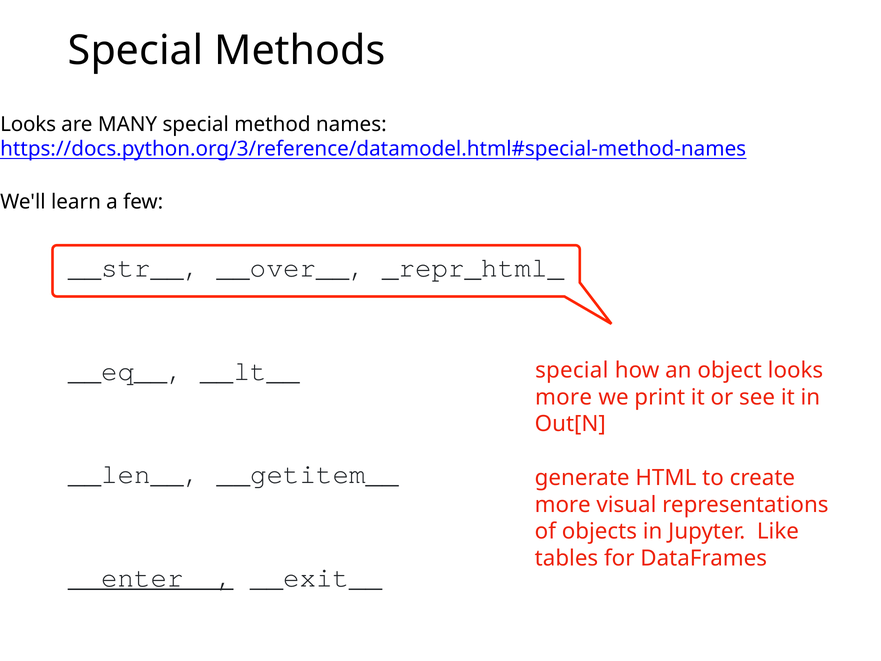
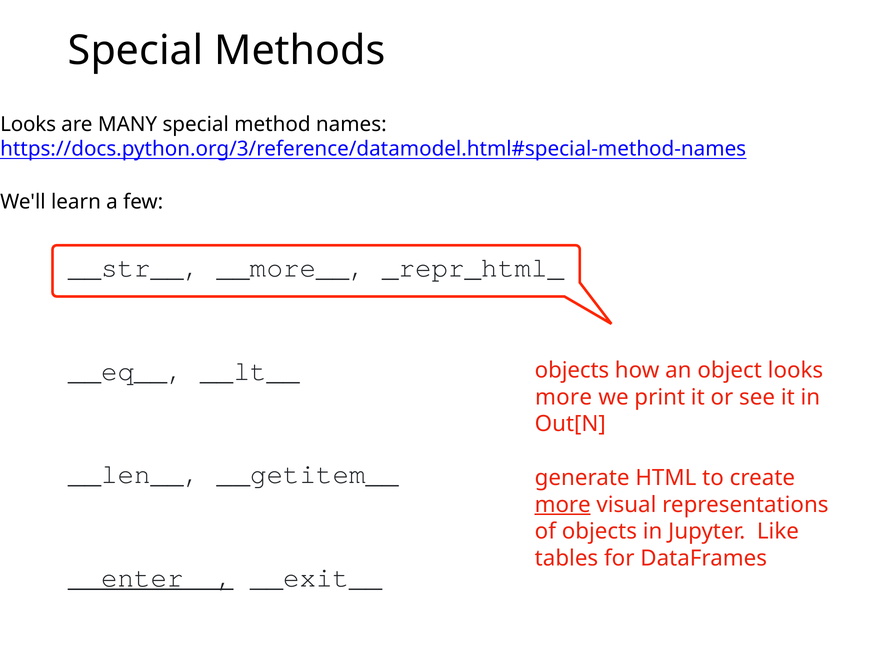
__over__: __over__ -> __more__
special at (572, 370): special -> objects
more at (563, 504) underline: none -> present
